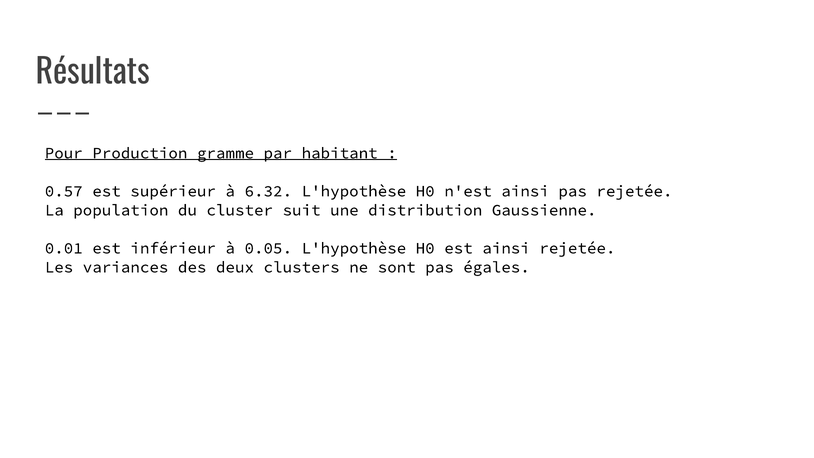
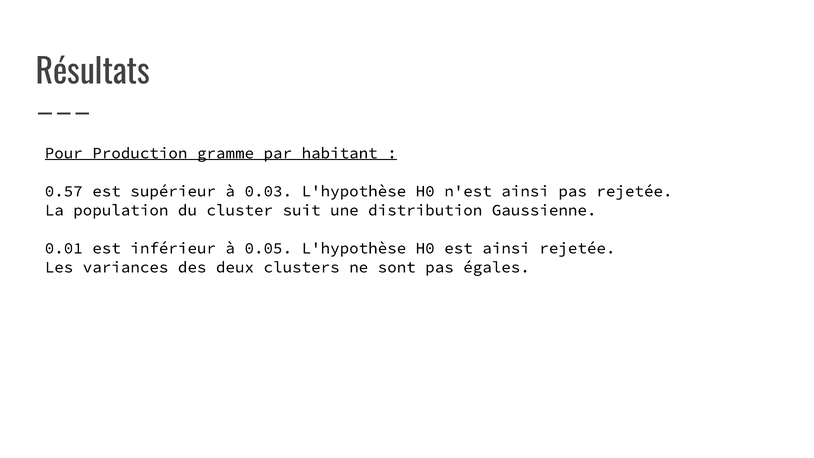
6.32: 6.32 -> 0.03
